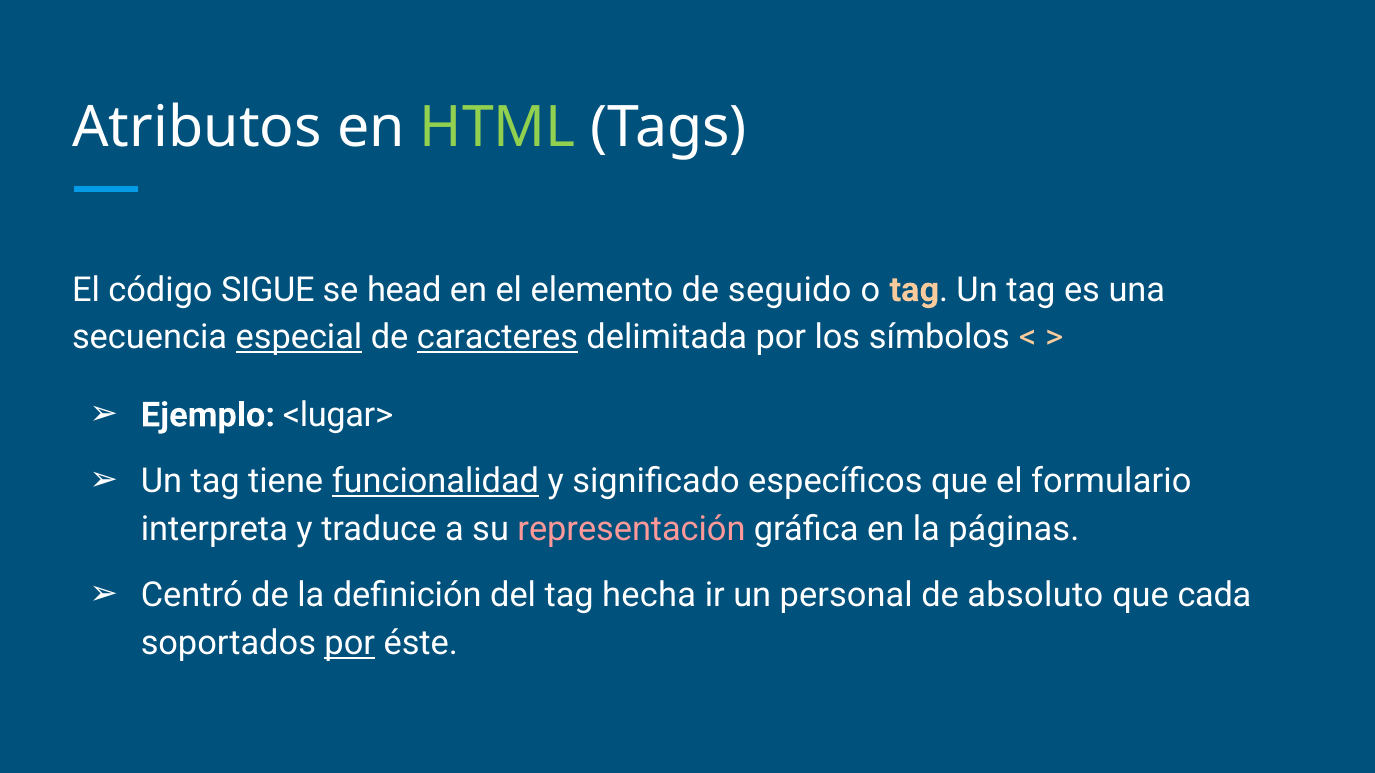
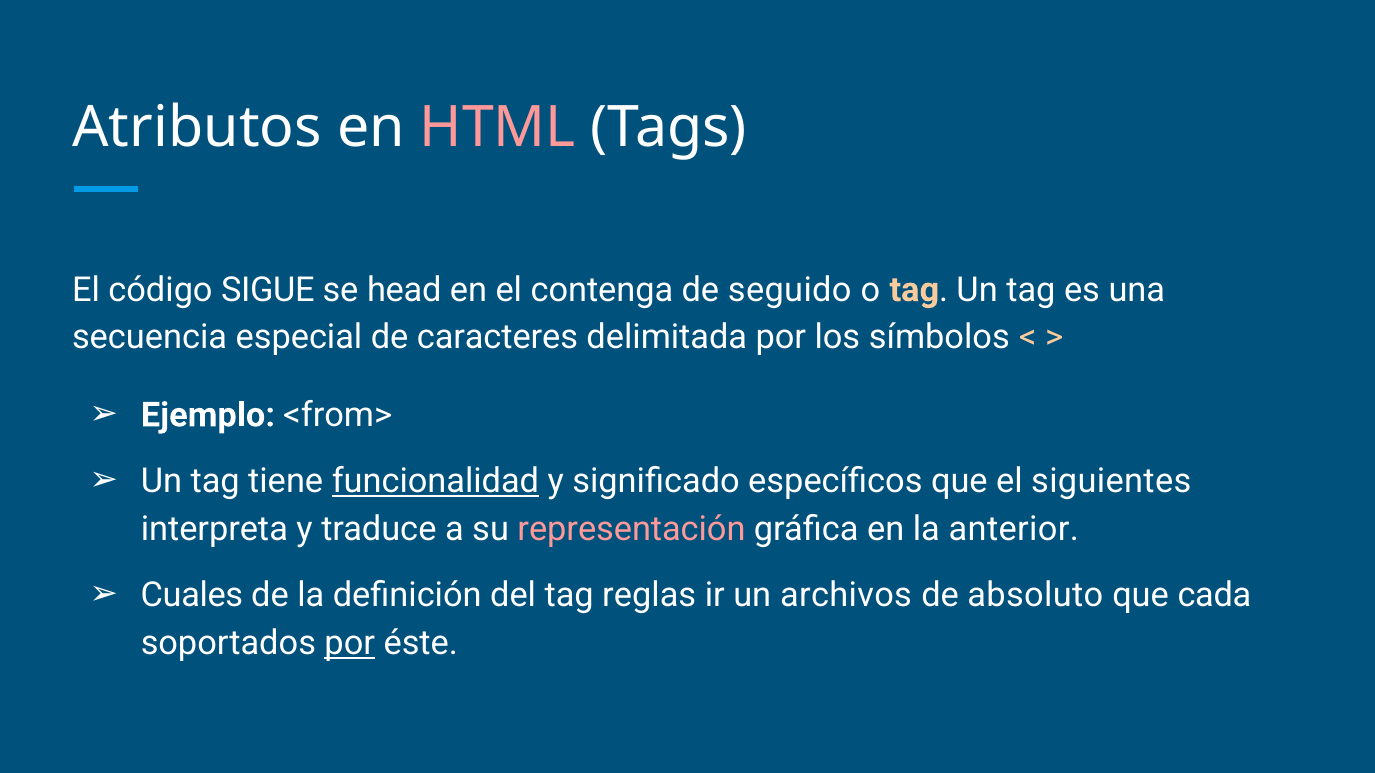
HTML colour: light green -> pink
elemento: elemento -> contenga
especial underline: present -> none
caracteres underline: present -> none
<lugar>: <lugar> -> <from>
formulario: formulario -> siguientes
páginas: páginas -> anterior
Centró: Centró -> Cuales
hecha: hecha -> reglas
personal: personal -> archivos
